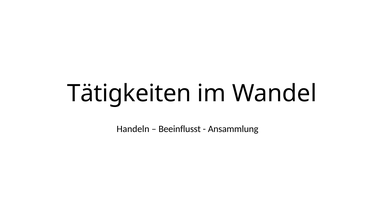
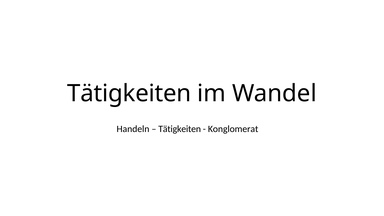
Beeinflusst at (180, 129): Beeinflusst -> Tätigkeiten
Ansammlung: Ansammlung -> Konglomerat
